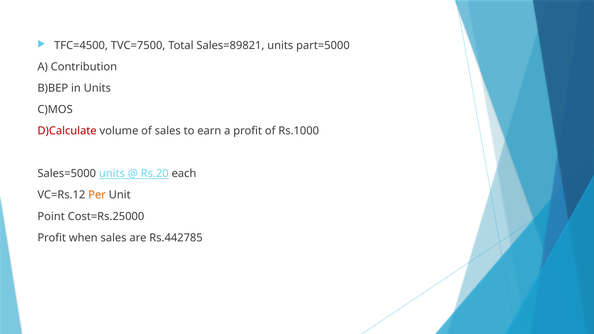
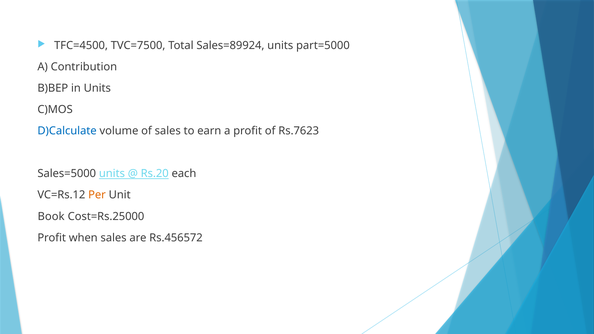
Sales=89821: Sales=89821 -> Sales=89924
D)Calculate colour: red -> blue
Rs.1000: Rs.1000 -> Rs.7623
Point: Point -> Book
Rs.442785: Rs.442785 -> Rs.456572
